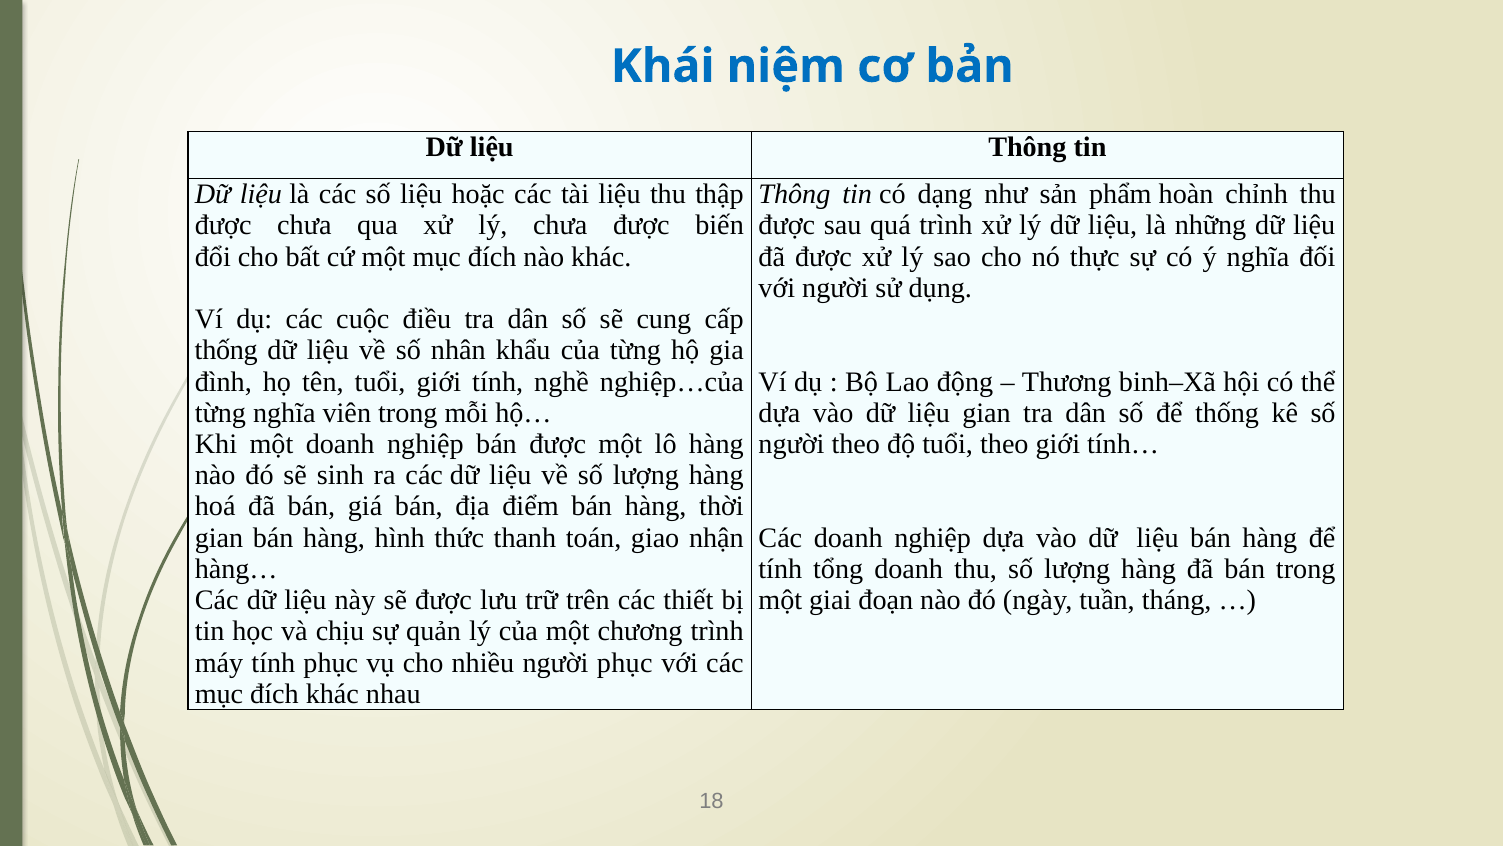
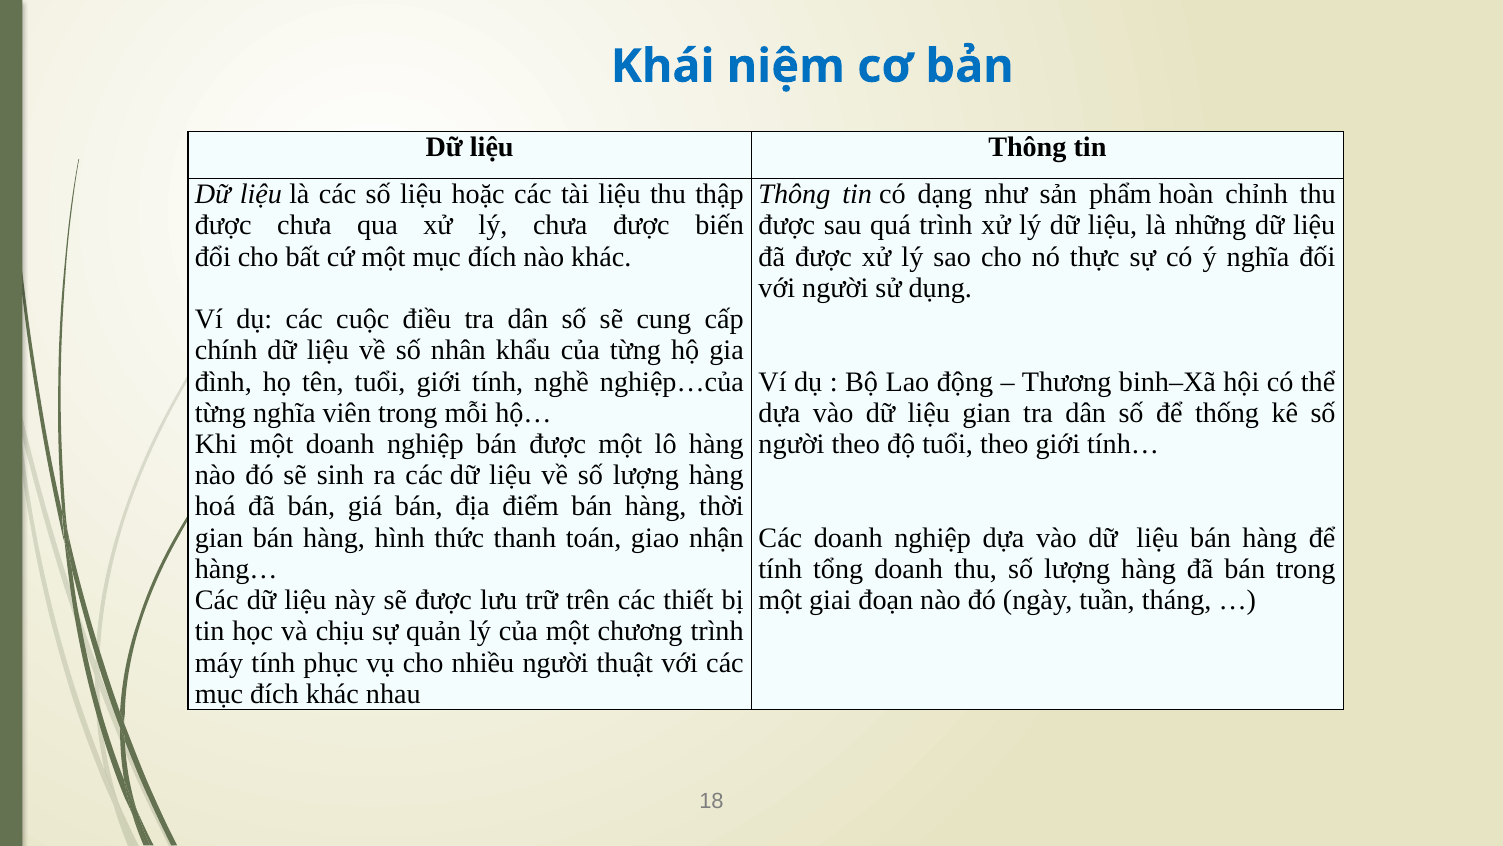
thống at (226, 350): thống -> chính
người phục: phục -> thuật
